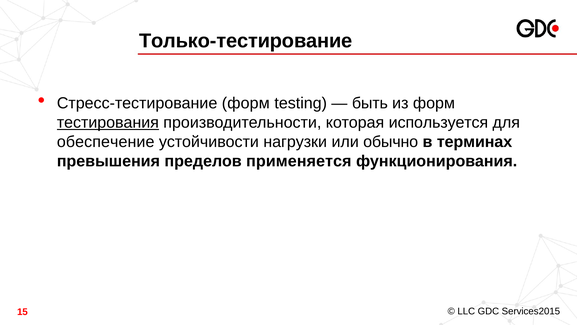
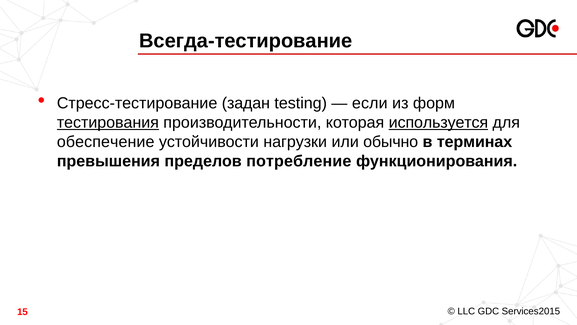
Только-тестирование: Только-тестирование -> Всегда-тестирование
Стресс-тестирование форм: форм -> задан
быть: быть -> если
используется underline: none -> present
применяется: применяется -> потребление
